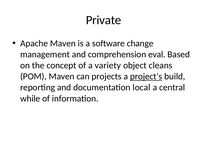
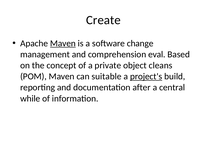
Private: Private -> Create
Maven at (63, 43) underline: none -> present
variety: variety -> private
projects: projects -> suitable
local: local -> after
